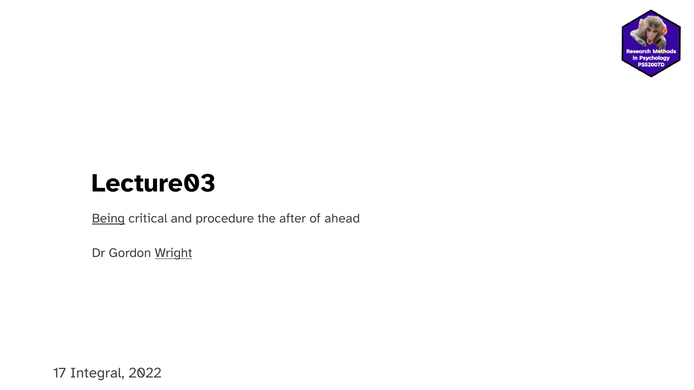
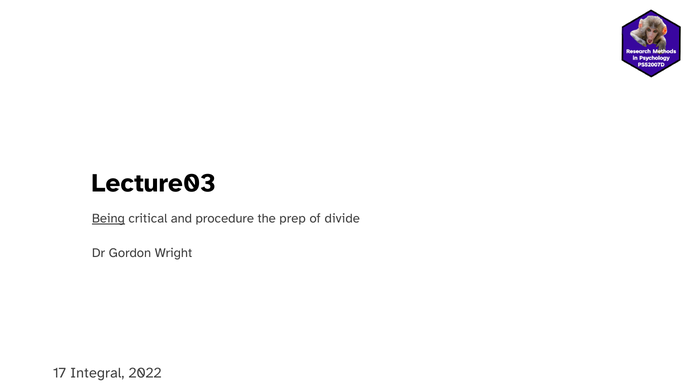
after: after -> prep
ahead: ahead -> divide
Wright underline: present -> none
